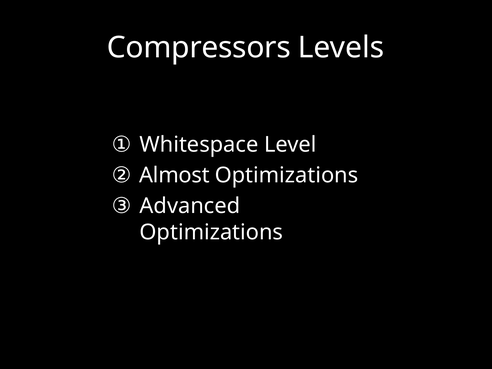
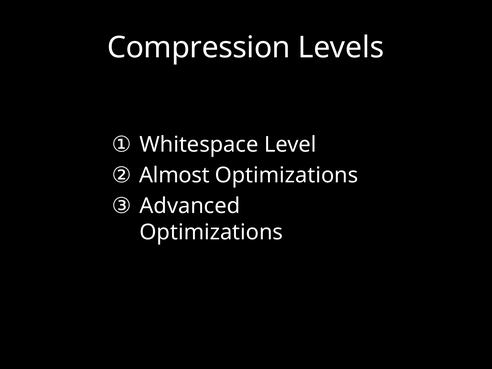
Compressors: Compressors -> Compression
